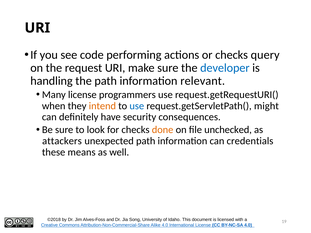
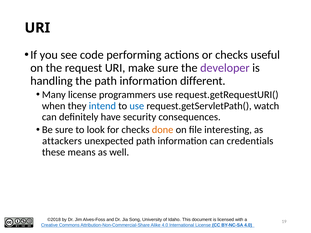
query: query -> useful
developer colour: blue -> purple
relevant: relevant -> different
intend colour: orange -> blue
might: might -> watch
unchecked: unchecked -> interesting
